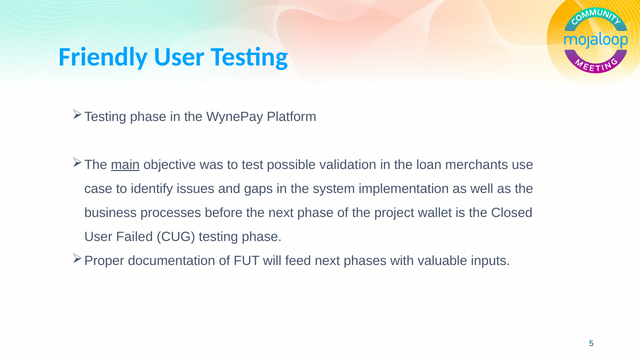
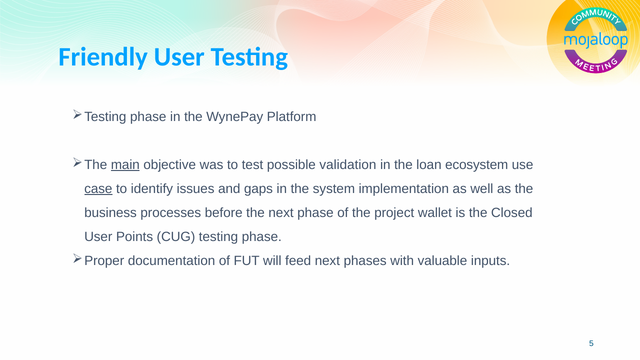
merchants: merchants -> ecosystem
case underline: none -> present
Failed: Failed -> Points
